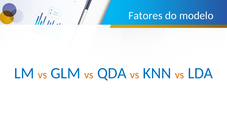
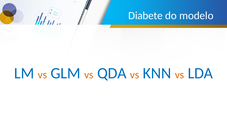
Fatores: Fatores -> Diabete
